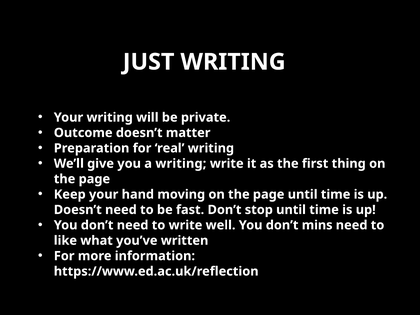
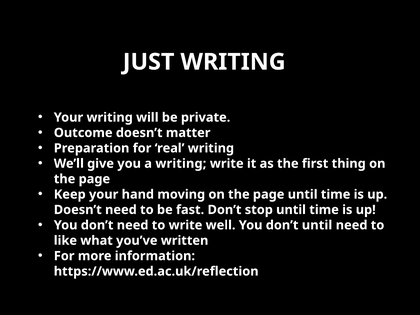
don’t mins: mins -> until
